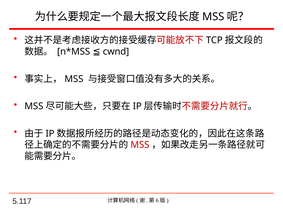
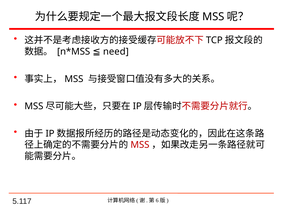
cwnd: cwnd -> need
